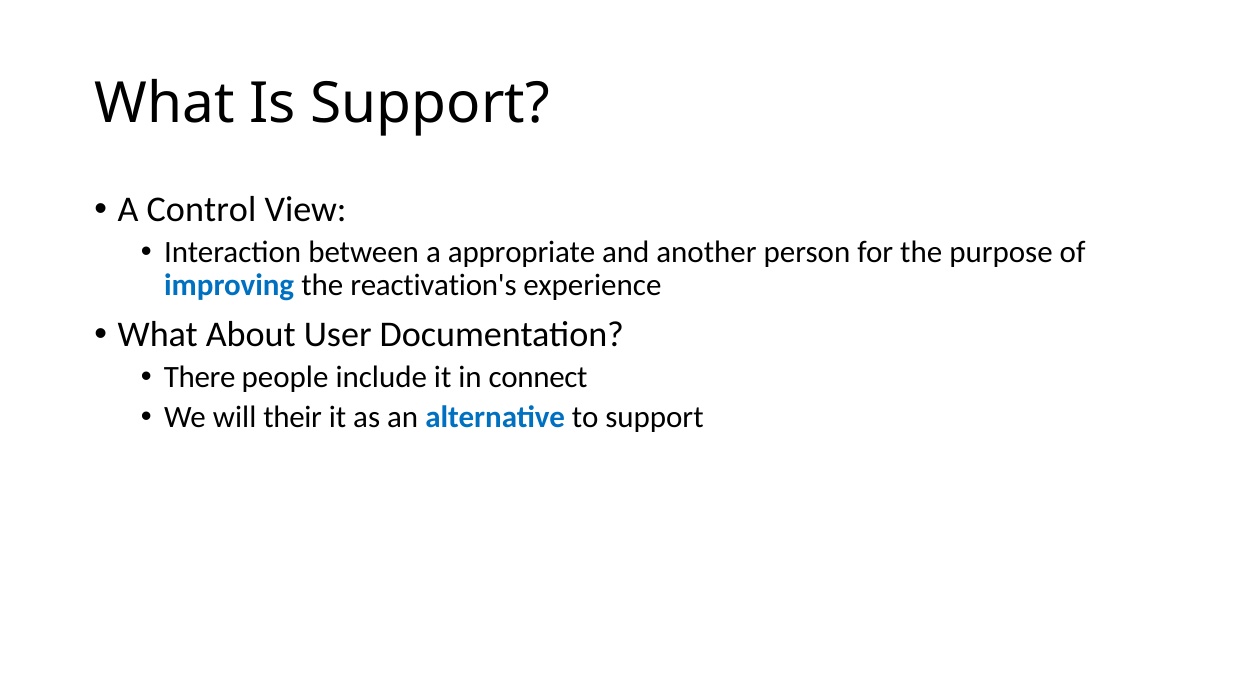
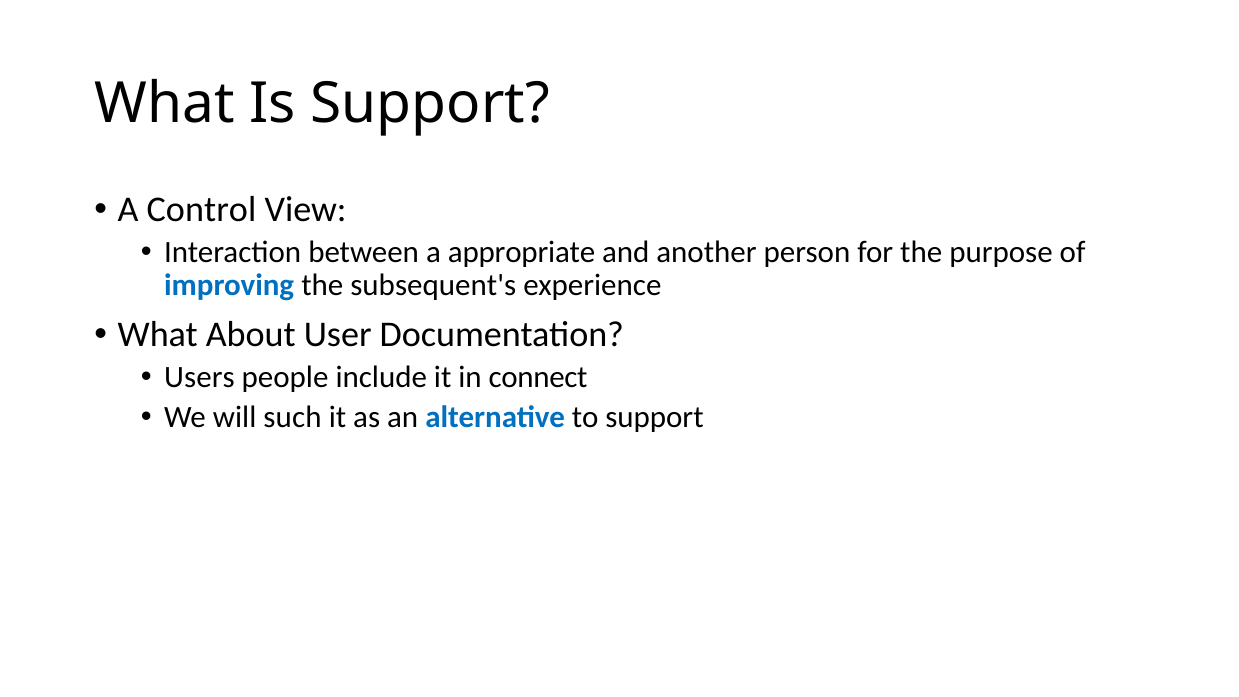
reactivation's: reactivation's -> subsequent's
There: There -> Users
their: their -> such
